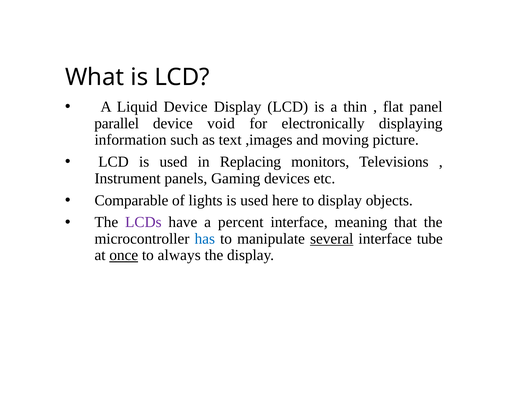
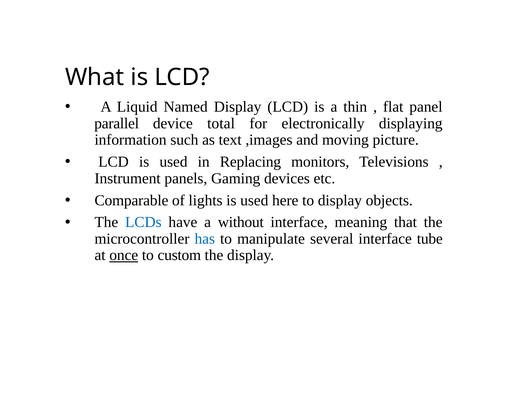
Liquid Device: Device -> Named
void: void -> total
LCDs colour: purple -> blue
percent: percent -> without
several underline: present -> none
always: always -> custom
